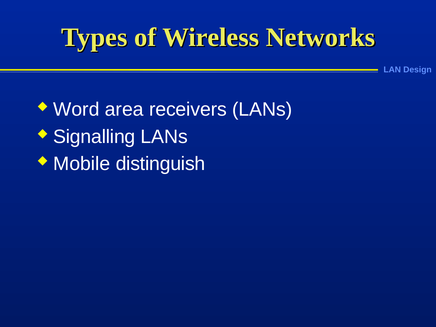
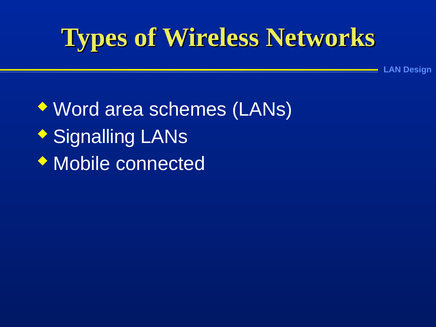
receivers: receivers -> schemes
distinguish: distinguish -> connected
